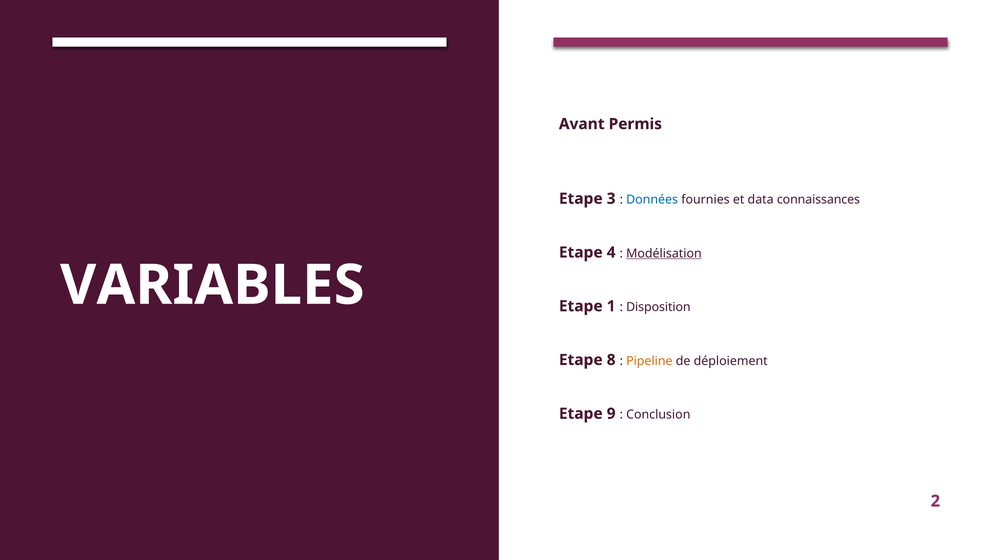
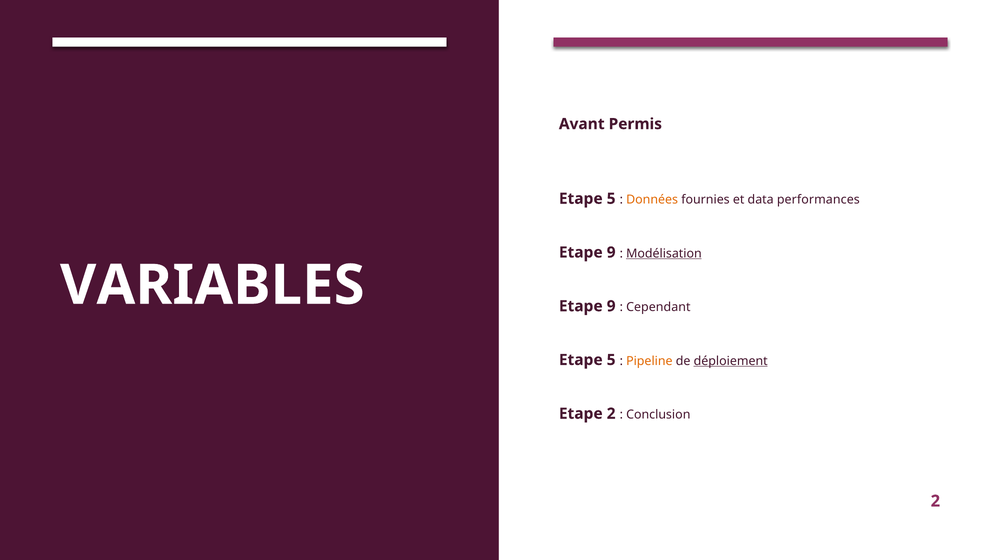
3 at (611, 199): 3 -> 5
Données colour: blue -> orange
connaissances: connaissances -> performances
4 at (611, 252): 4 -> 9
1 at (611, 306): 1 -> 9
Disposition: Disposition -> Cependant
8 at (611, 360): 8 -> 5
déploiement underline: none -> present
Etape 9: 9 -> 2
